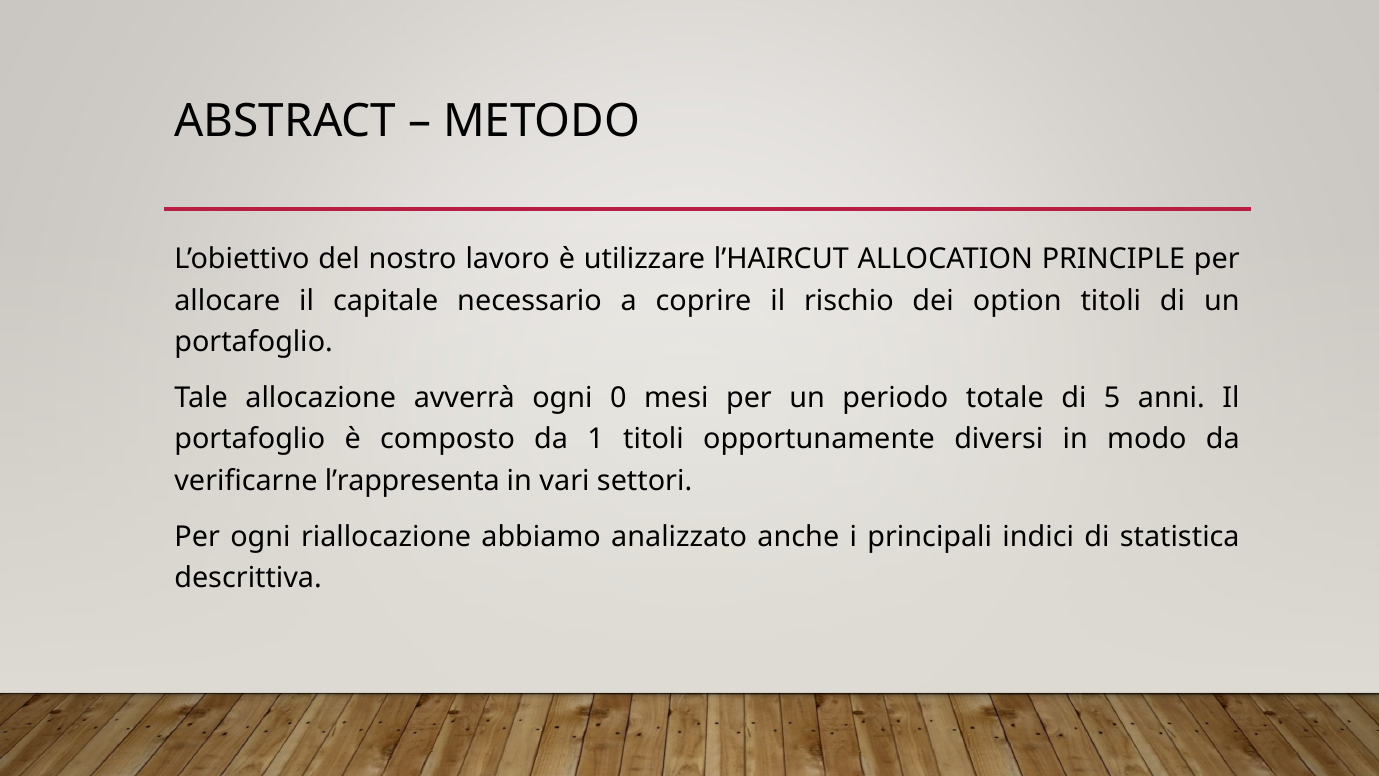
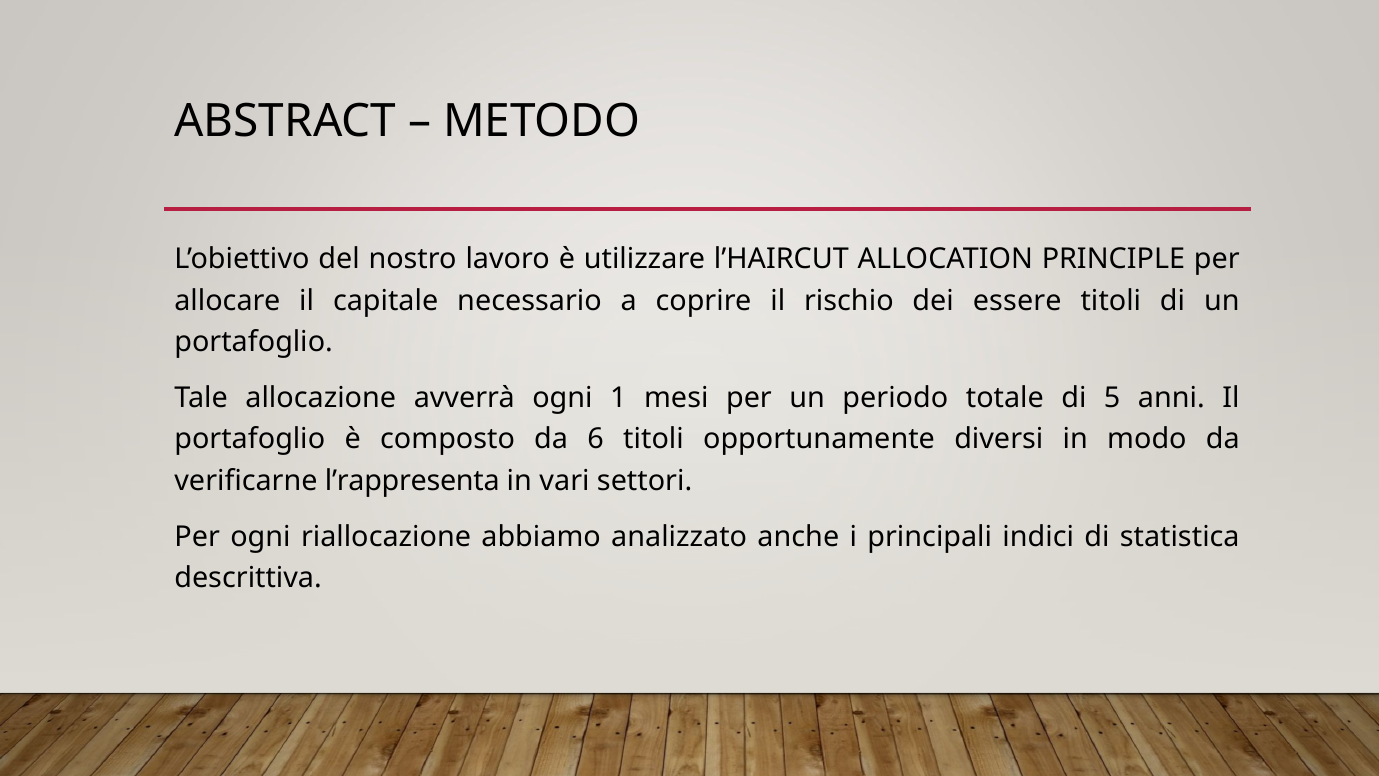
option: option -> essere
0: 0 -> 1
1: 1 -> 6
